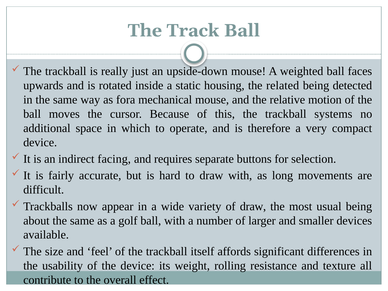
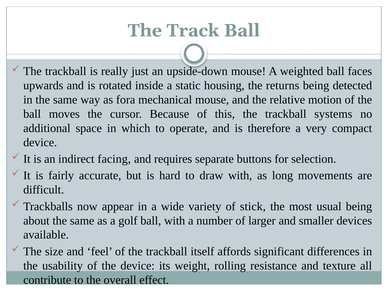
related: related -> returns
of draw: draw -> stick
